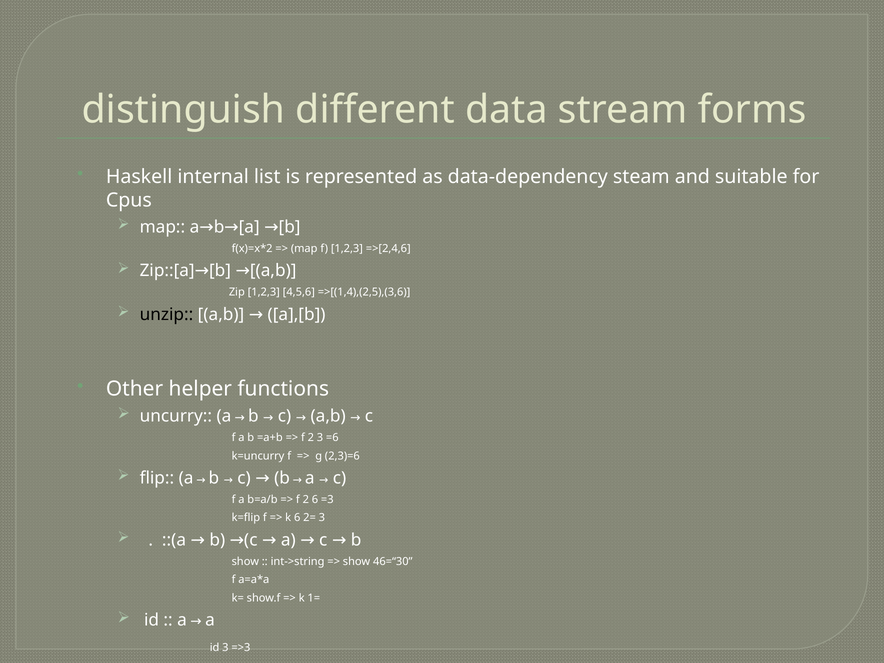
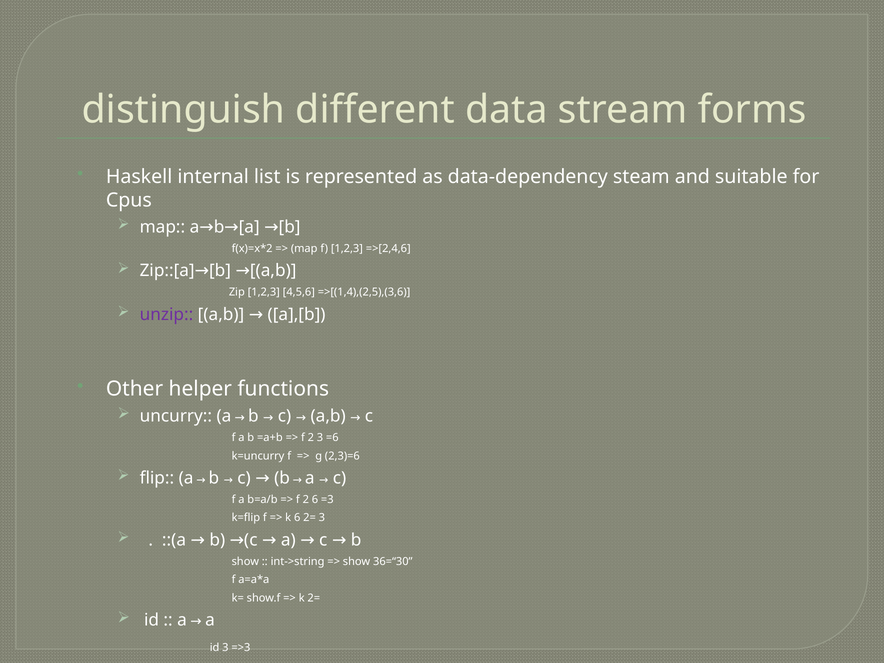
unzip colour: black -> purple
46=“30: 46=“30 -> 36=“30
k 1=: 1= -> 2=
